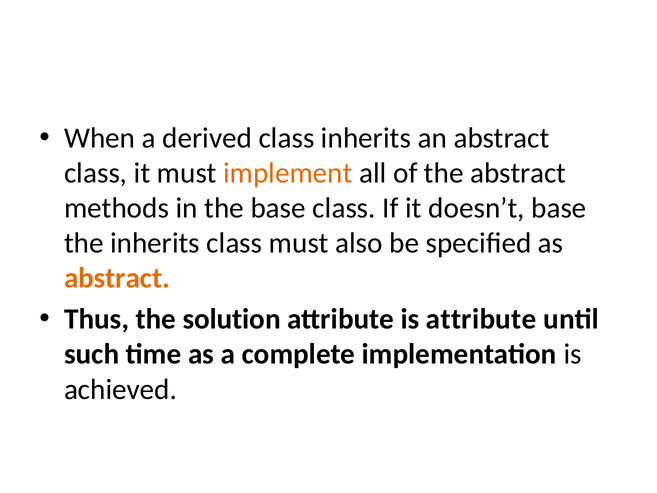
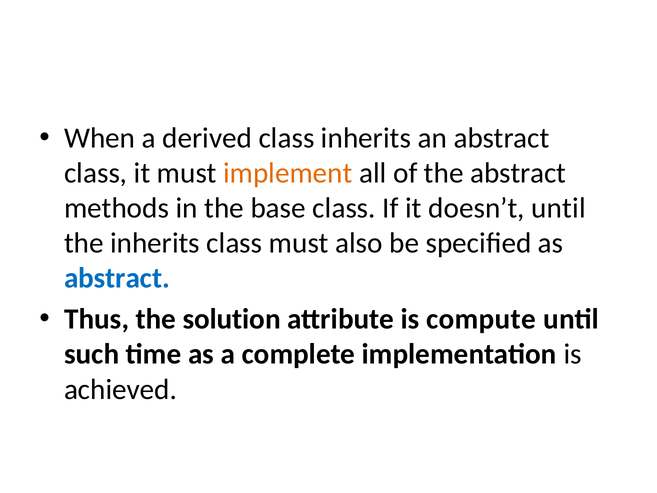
doesn’t base: base -> until
abstract at (117, 278) colour: orange -> blue
is attribute: attribute -> compute
